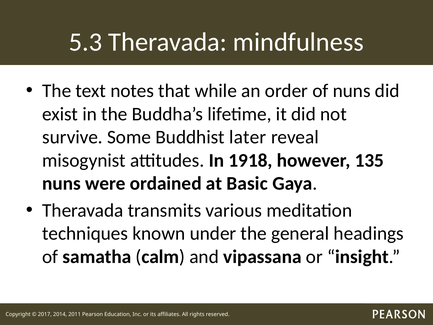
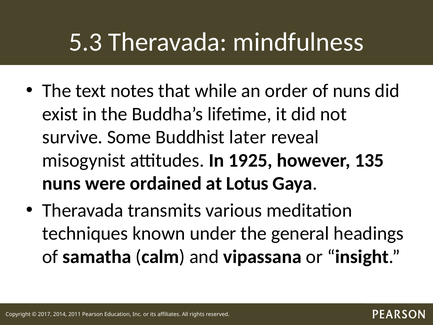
1918: 1918 -> 1925
Basic: Basic -> Lotus
